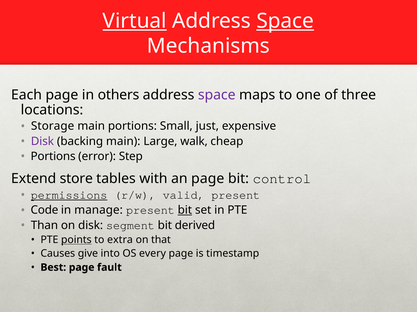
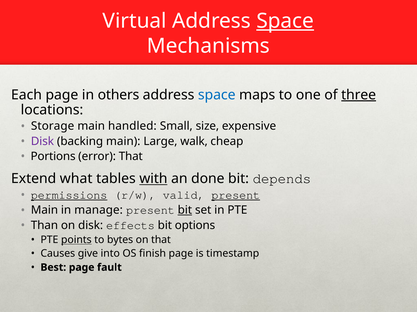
Virtual underline: present -> none
space at (217, 95) colour: purple -> blue
three underline: none -> present
main portions: portions -> handled
just: just -> size
error Step: Step -> That
store: store -> what
with underline: none -> present
an page: page -> done
control: control -> depends
present at (236, 196) underline: none -> present
Code at (44, 211): Code -> Main
segment: segment -> effects
derived: derived -> options
extra: extra -> bytes
every: every -> finish
